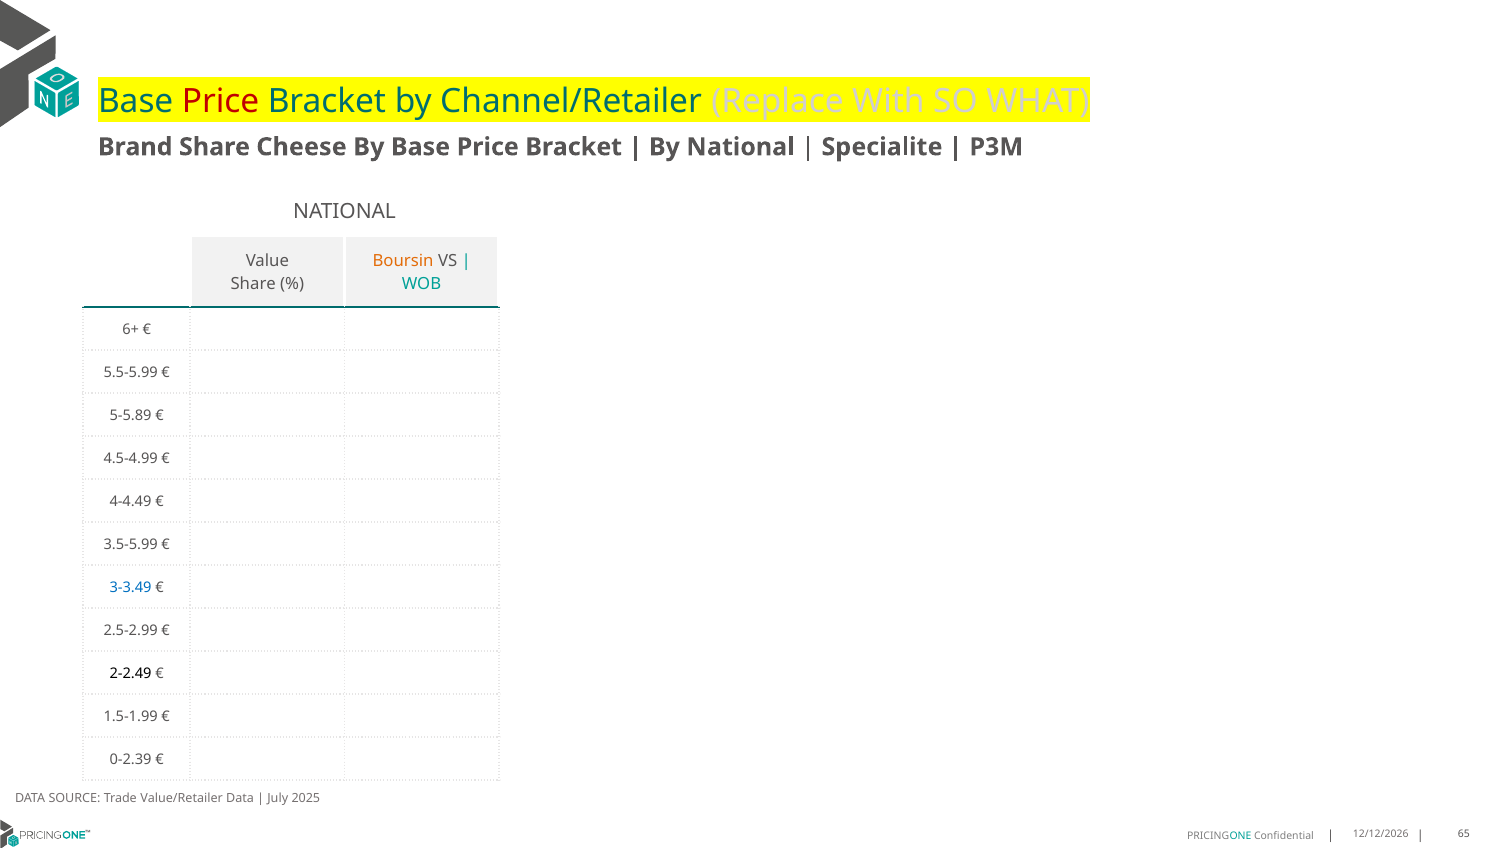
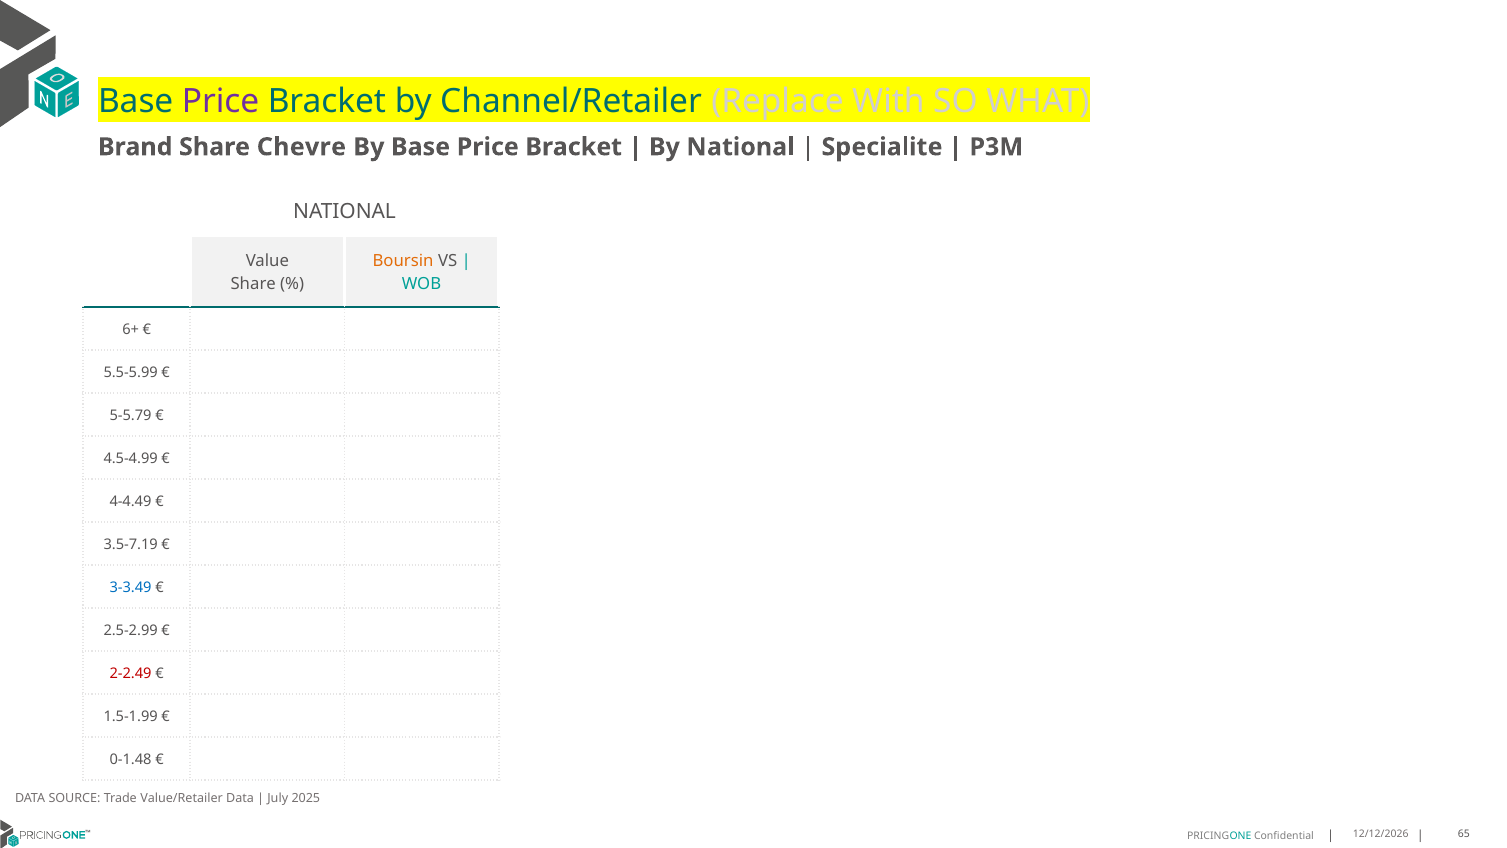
Price at (221, 101) colour: red -> purple
Cheese: Cheese -> Chevre
5-5.89: 5-5.89 -> 5-5.79
3.5-5.99: 3.5-5.99 -> 3.5-7.19
2-2.49 colour: black -> red
0-2.39: 0-2.39 -> 0-1.48
